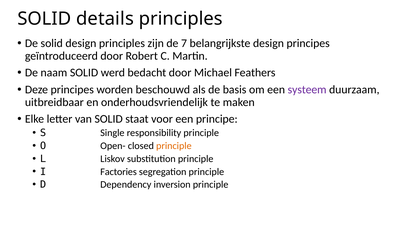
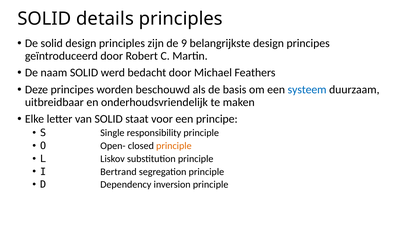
7: 7 -> 9
systeem colour: purple -> blue
Factories: Factories -> Bertrand
